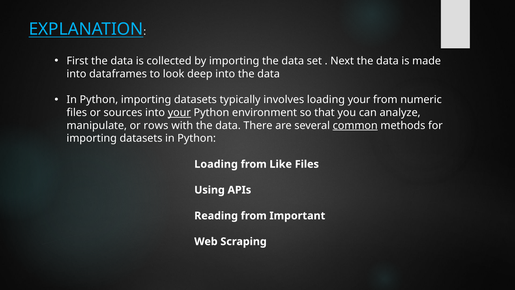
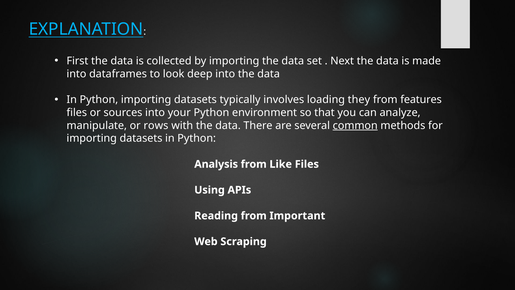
loading your: your -> they
numeric: numeric -> features
your at (179, 113) underline: present -> none
Loading at (216, 164): Loading -> Analysis
